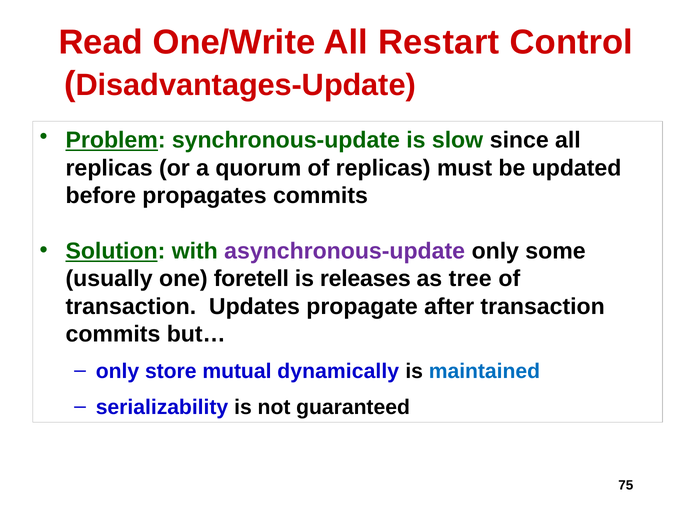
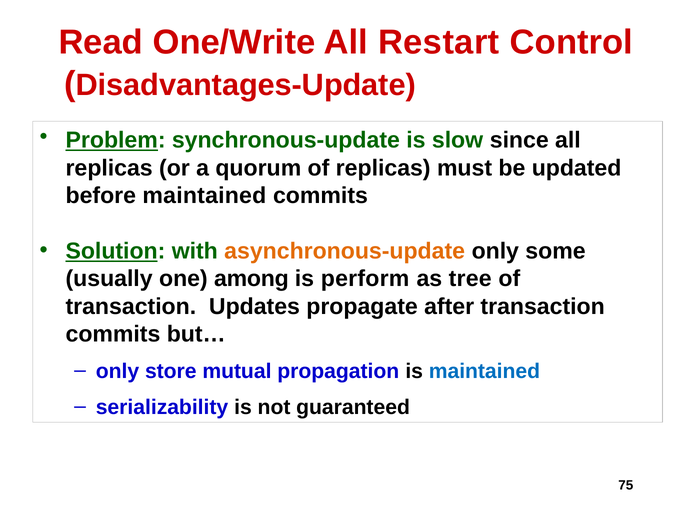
before propagates: propagates -> maintained
asynchronous-update colour: purple -> orange
foretell: foretell -> among
releases: releases -> perform
dynamically: dynamically -> propagation
